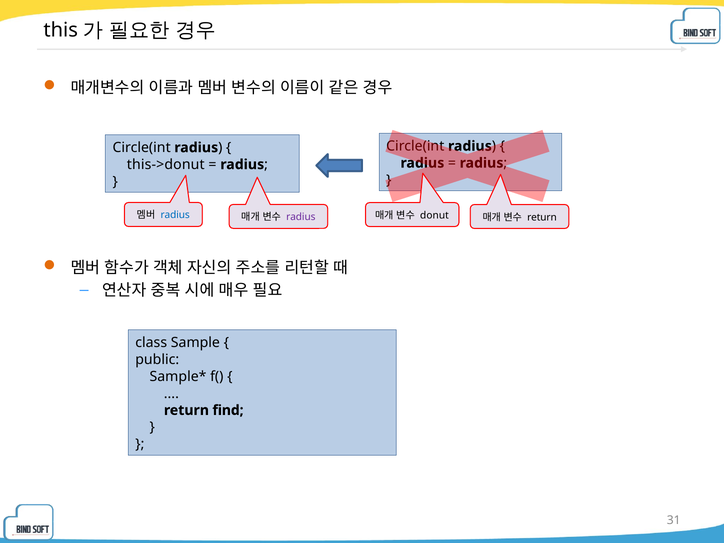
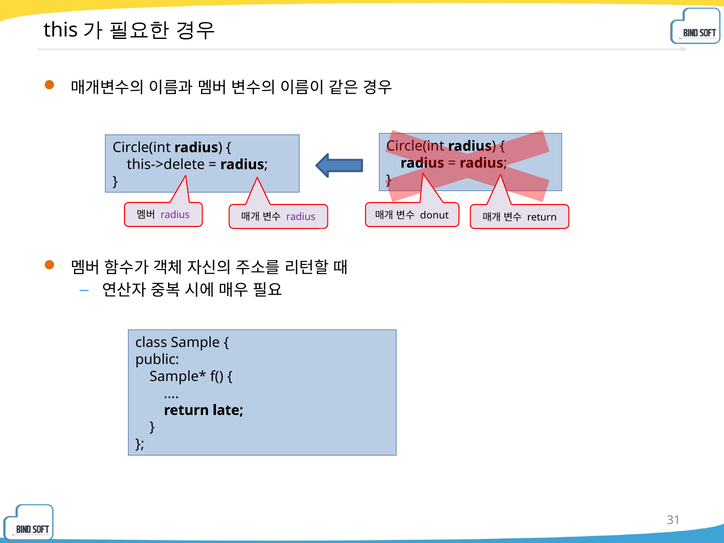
this->donut: this->donut -> this->delete
radius at (175, 215) colour: blue -> purple
find: find -> late
